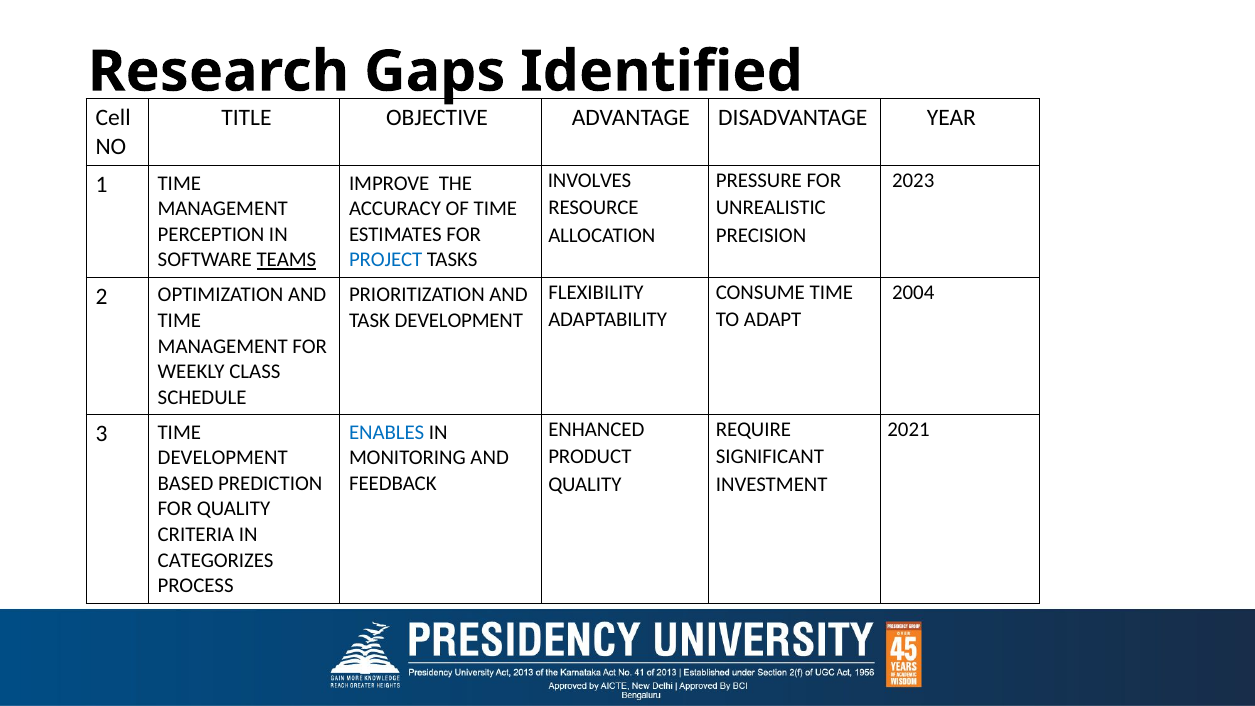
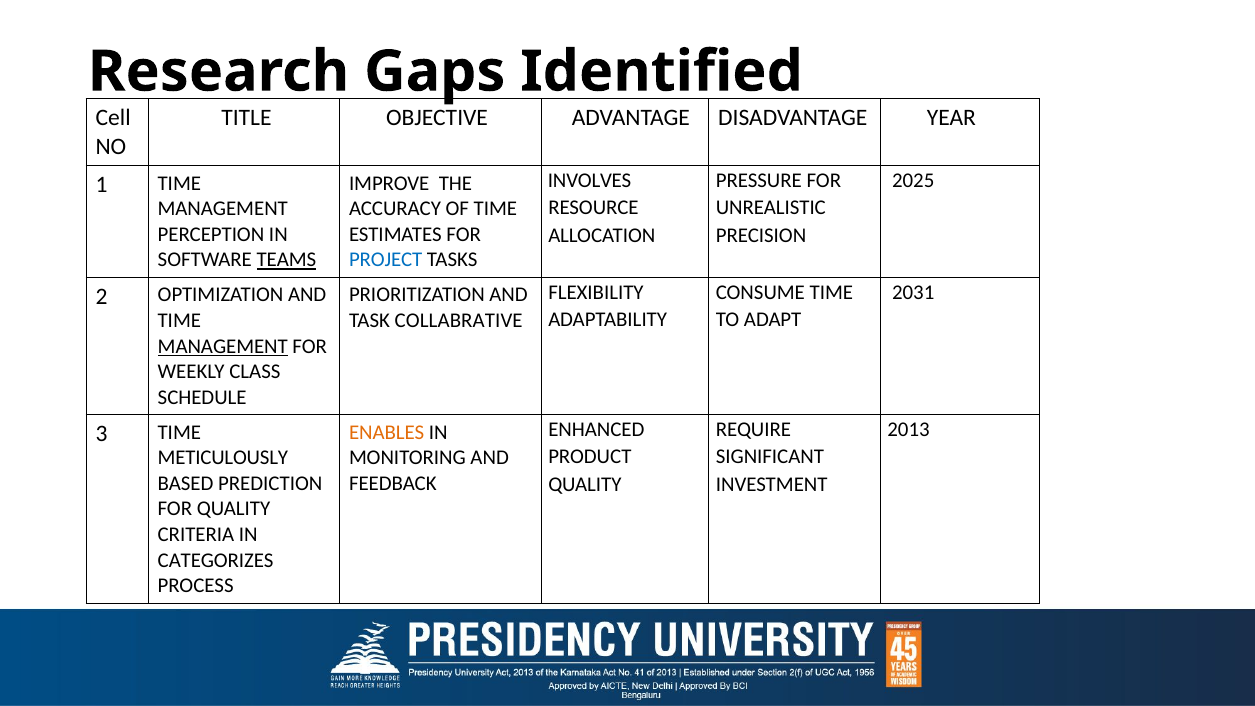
2023: 2023 -> 2025
2004: 2004 -> 2031
TASK DEVELOPMENT: DEVELOPMENT -> COLLABRATIVE
MANAGEMENT at (223, 346) underline: none -> present
2021: 2021 -> 2013
ENABLES colour: blue -> orange
DEVELOPMENT at (223, 458): DEVELOPMENT -> METICULOUSLY
